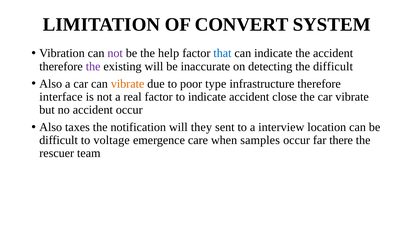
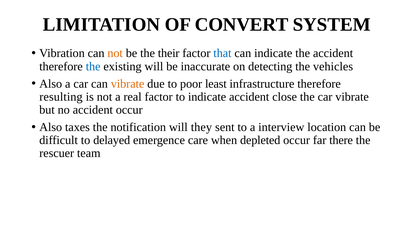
not at (115, 53) colour: purple -> orange
help: help -> their
the at (93, 66) colour: purple -> blue
the difficult: difficult -> vehicles
type: type -> least
interface: interface -> resulting
voltage: voltage -> delayed
samples: samples -> depleted
